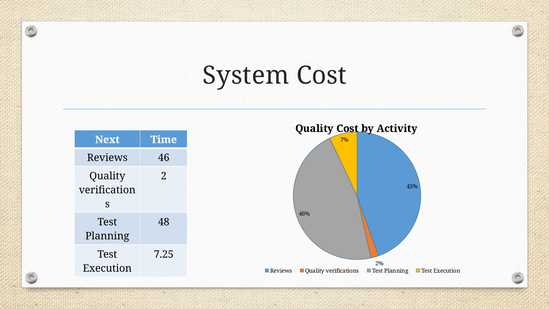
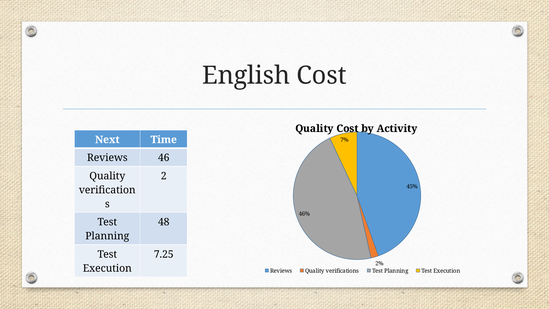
System: System -> English
